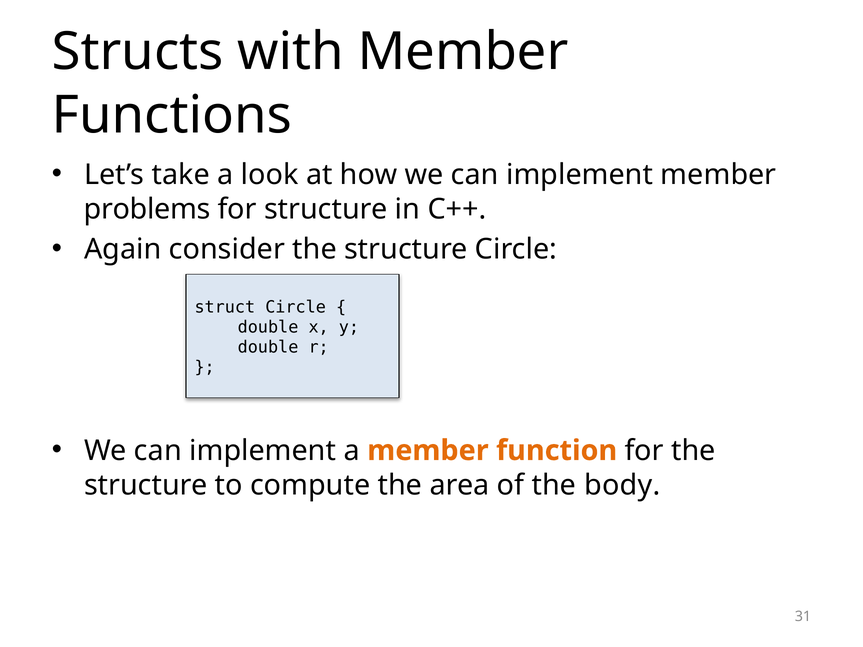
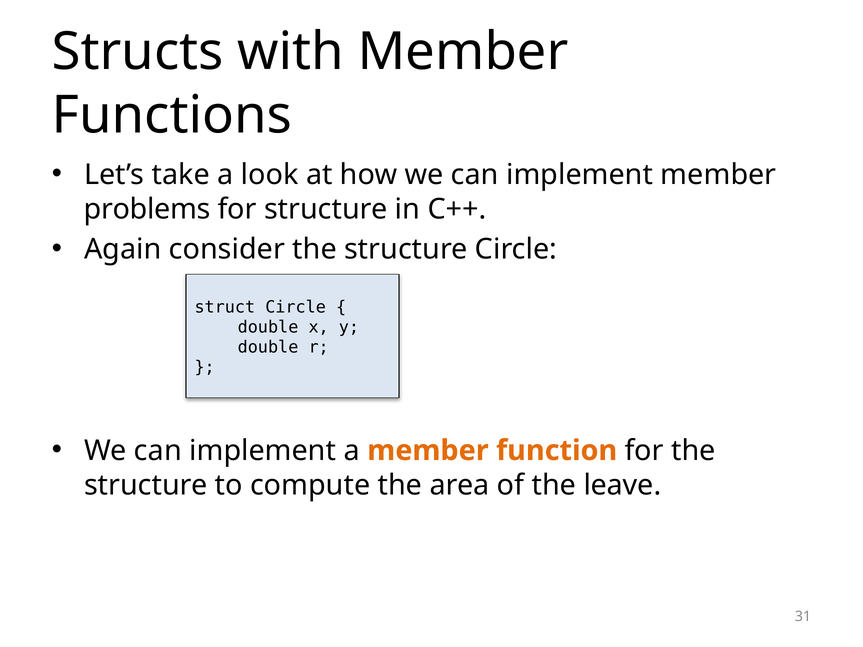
body: body -> leave
